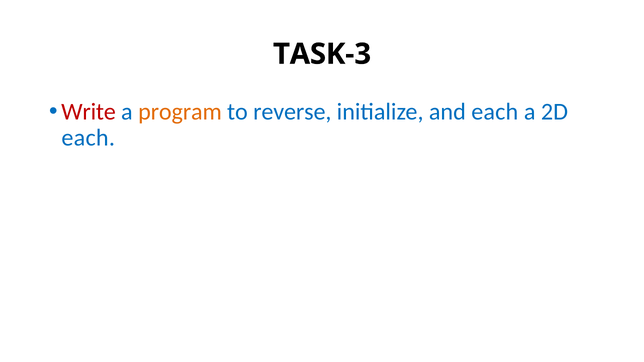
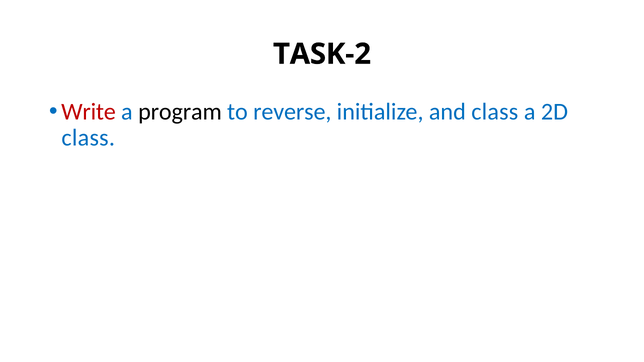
TASK-3: TASK-3 -> TASK-2
program colour: orange -> black
and each: each -> class
each at (88, 138): each -> class
